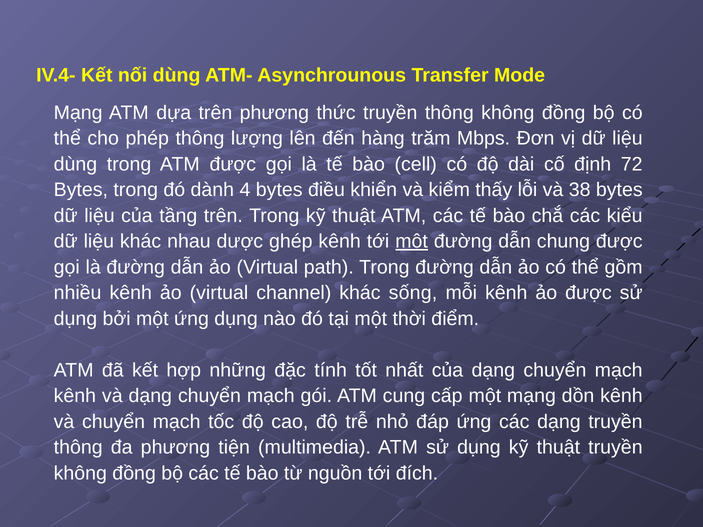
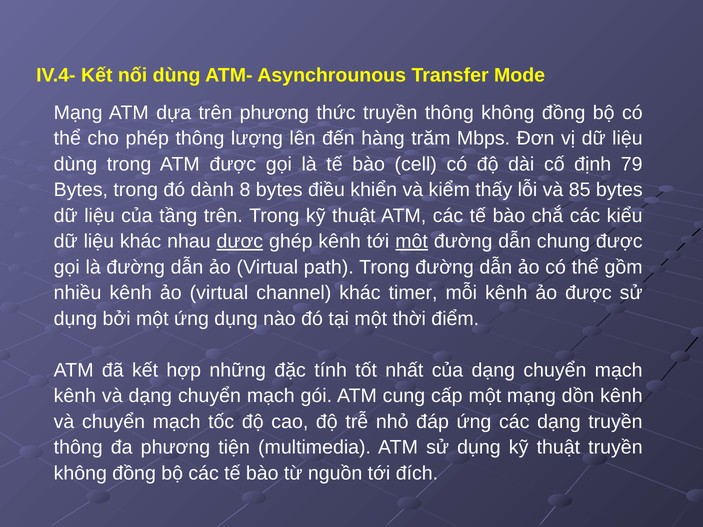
72: 72 -> 79
4: 4 -> 8
38: 38 -> 85
dược underline: none -> present
sống: sống -> timer
